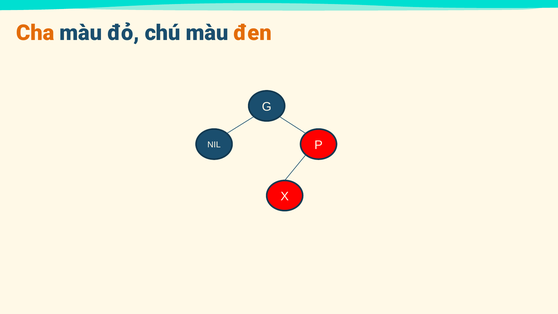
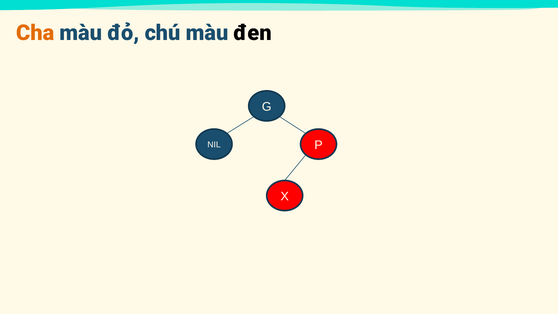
đen colour: orange -> black
